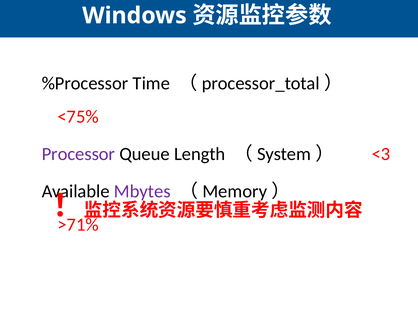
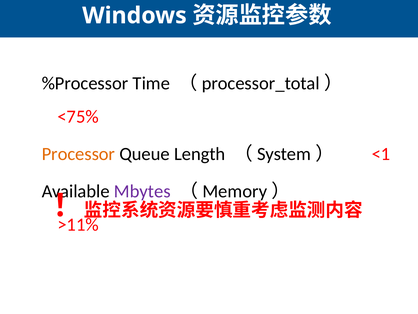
Processor colour: purple -> orange
<3: <3 -> <1
>71%: >71% -> >11%
